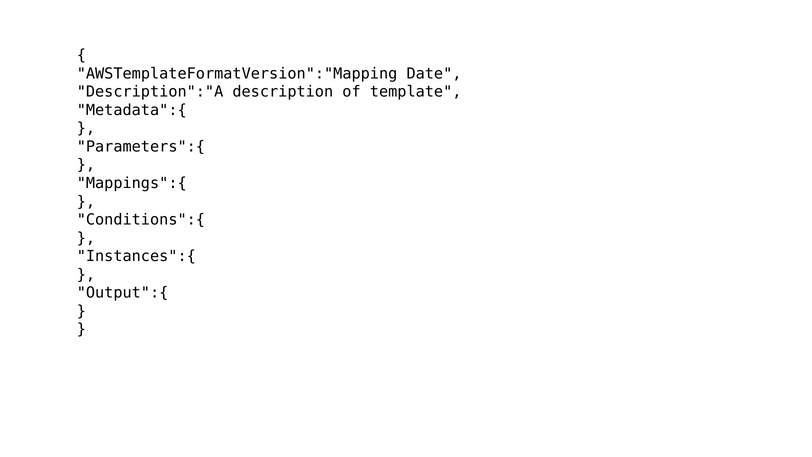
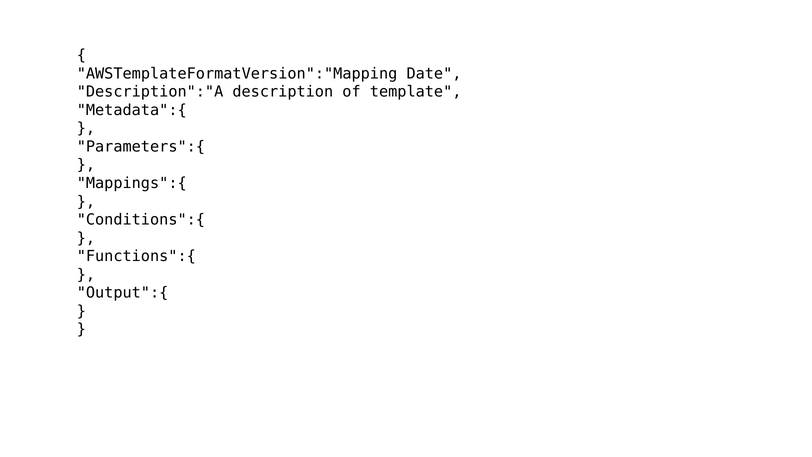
Instances":{: Instances":{ -> Functions":{
